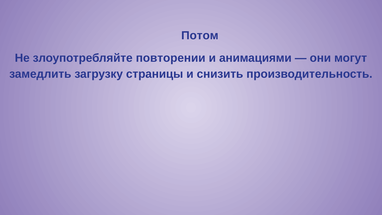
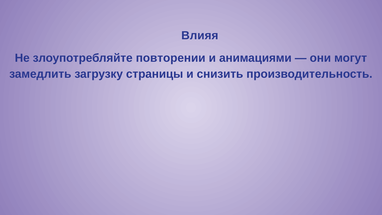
Потом: Потом -> Влияя
